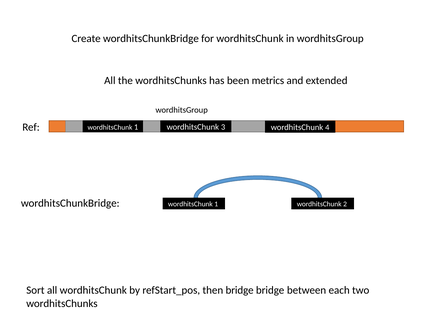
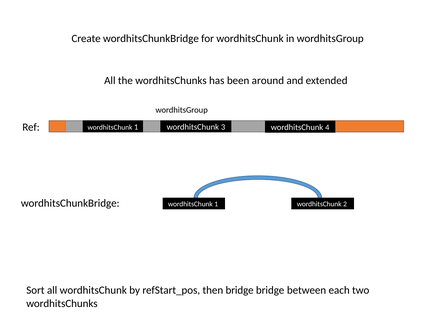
metrics: metrics -> around
